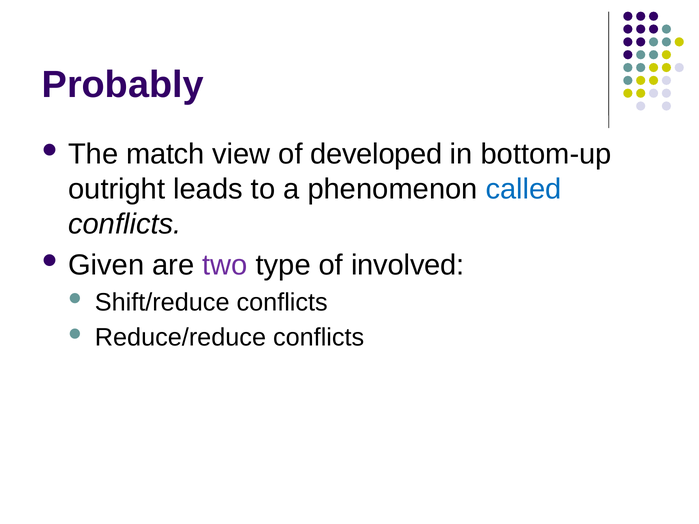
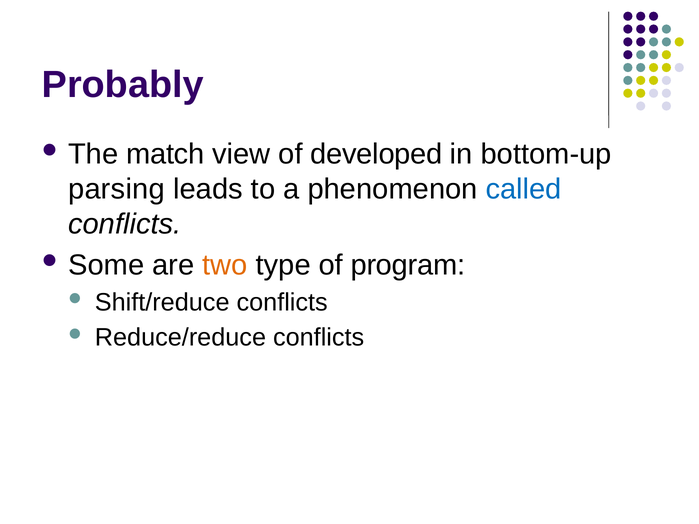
outright: outright -> parsing
Given: Given -> Some
two colour: purple -> orange
involved: involved -> program
